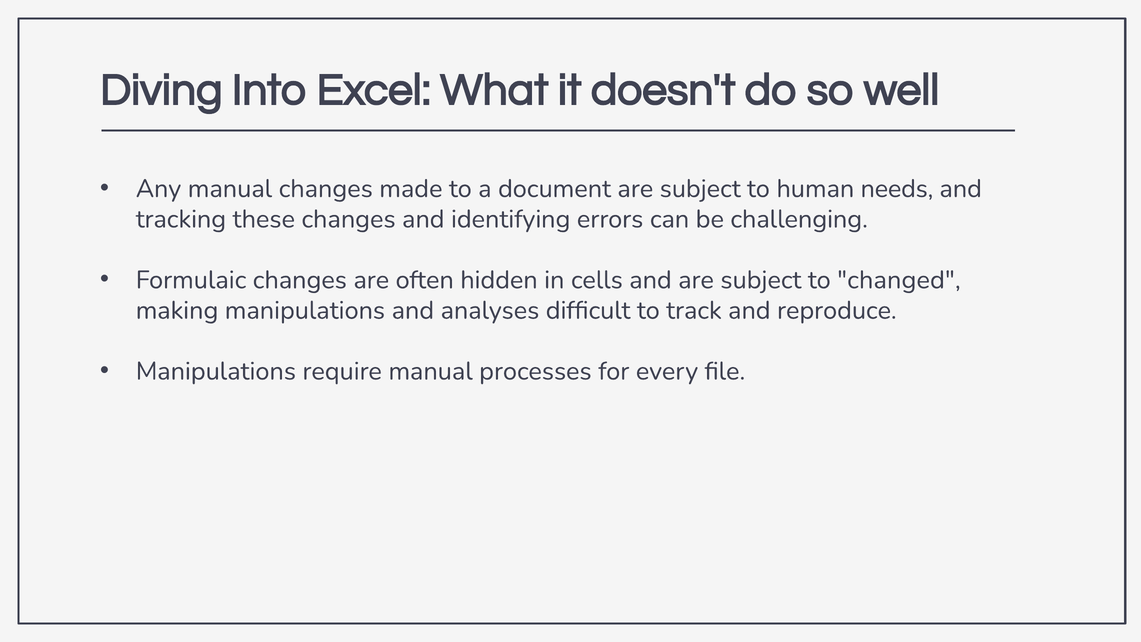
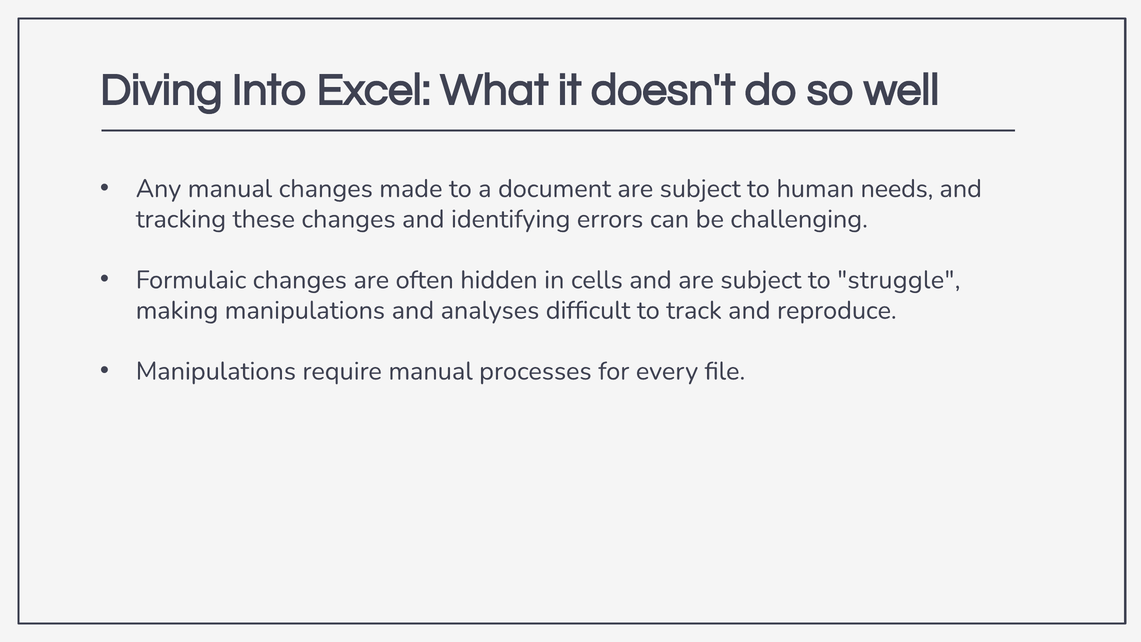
changed: changed -> struggle
